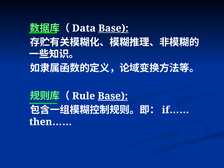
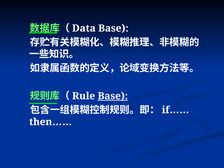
Base at (113, 28) underline: present -> none
